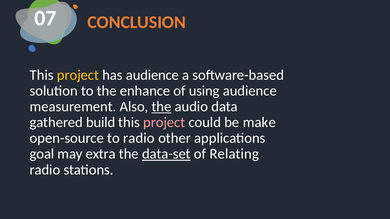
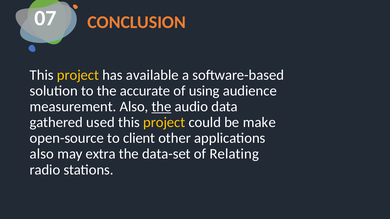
has audience: audience -> available
enhance: enhance -> accurate
build: build -> used
project at (164, 123) colour: pink -> yellow
to radio: radio -> client
goal at (42, 154): goal -> also
data-set underline: present -> none
